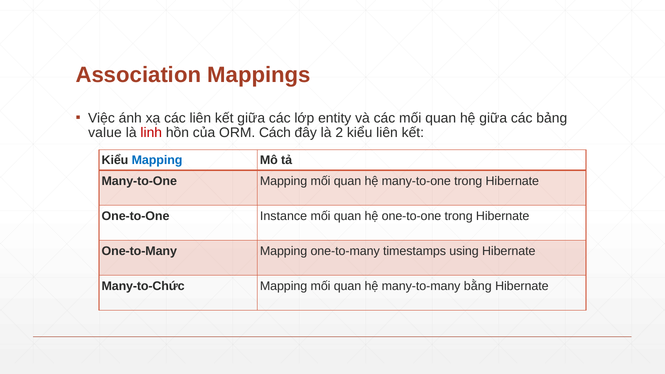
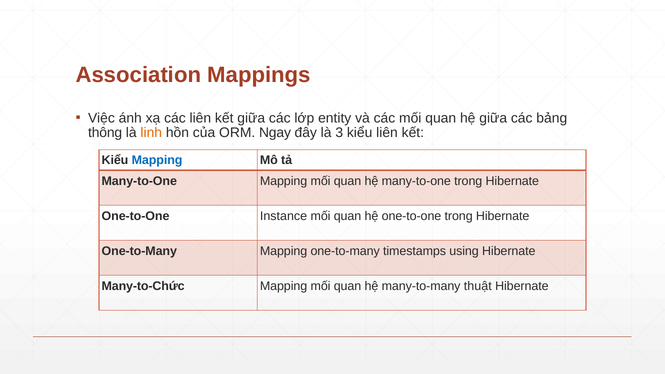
value: value -> thông
linh colour: red -> orange
Cách: Cách -> Ngay
2: 2 -> 3
bằng: bằng -> thuật
